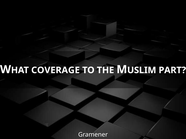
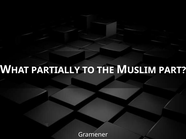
COVERAGE: COVERAGE -> PARTIALLY
